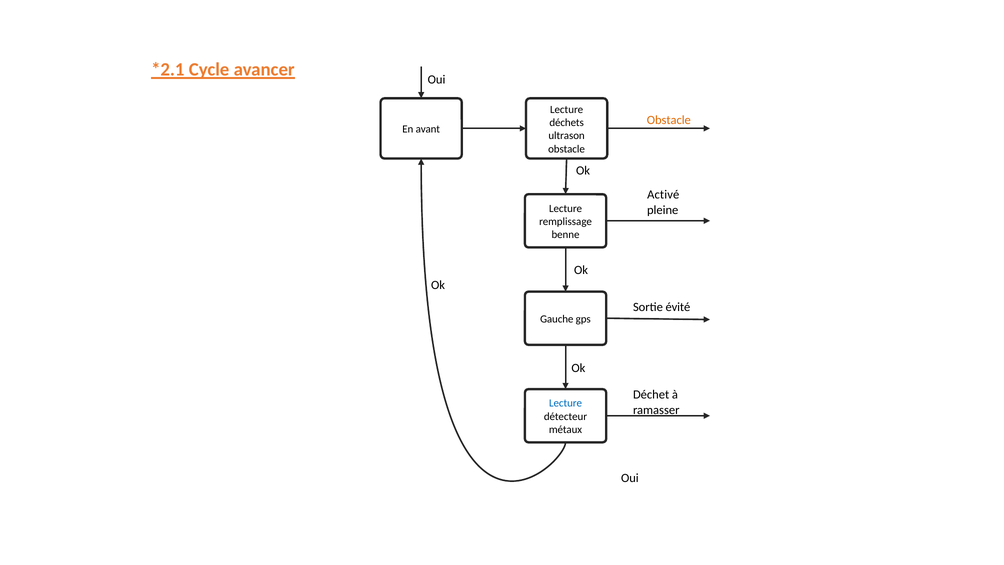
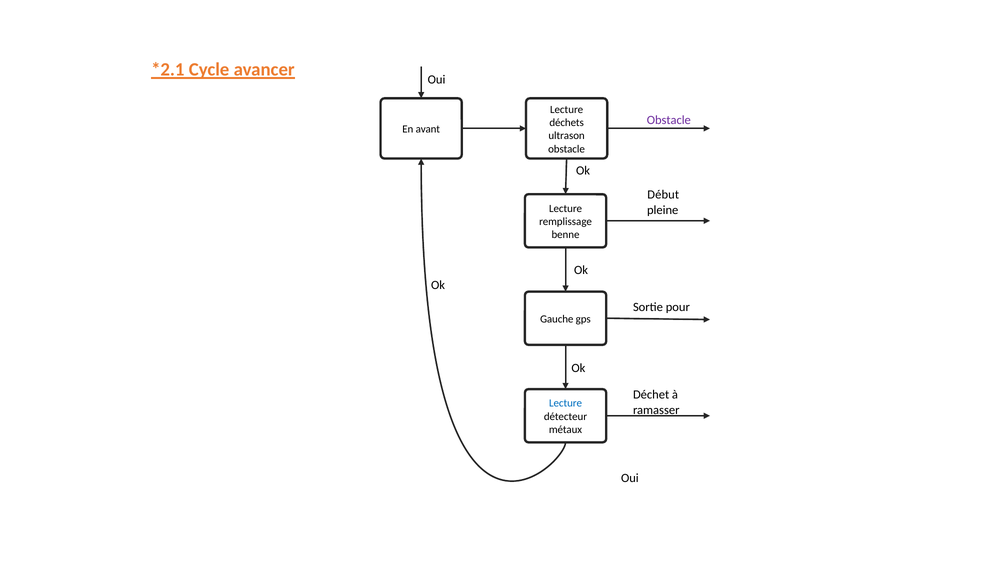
Obstacle at (669, 120) colour: orange -> purple
Activé: Activé -> Début
évité: évité -> pour
